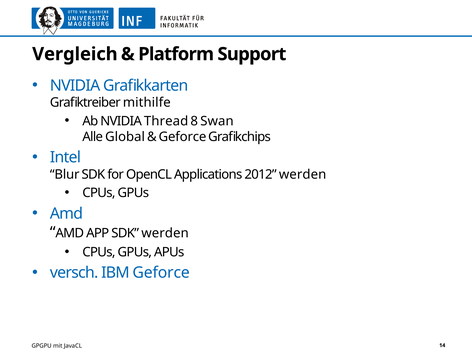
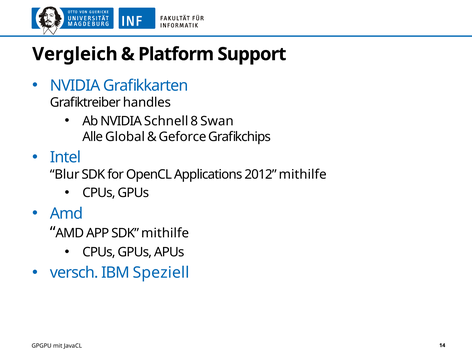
mithilfe: mithilfe -> handles
Thread: Thread -> Schnell
2012 werden: werden -> mithilfe
SDK werden: werden -> mithilfe
IBM Geforce: Geforce -> Speziell
